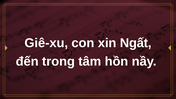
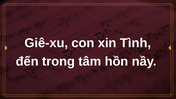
Ngất: Ngất -> Tình
